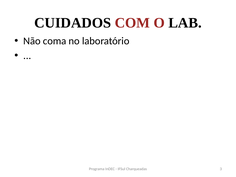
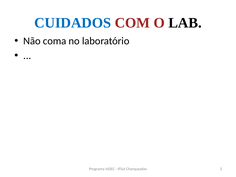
CUIDADOS colour: black -> blue
